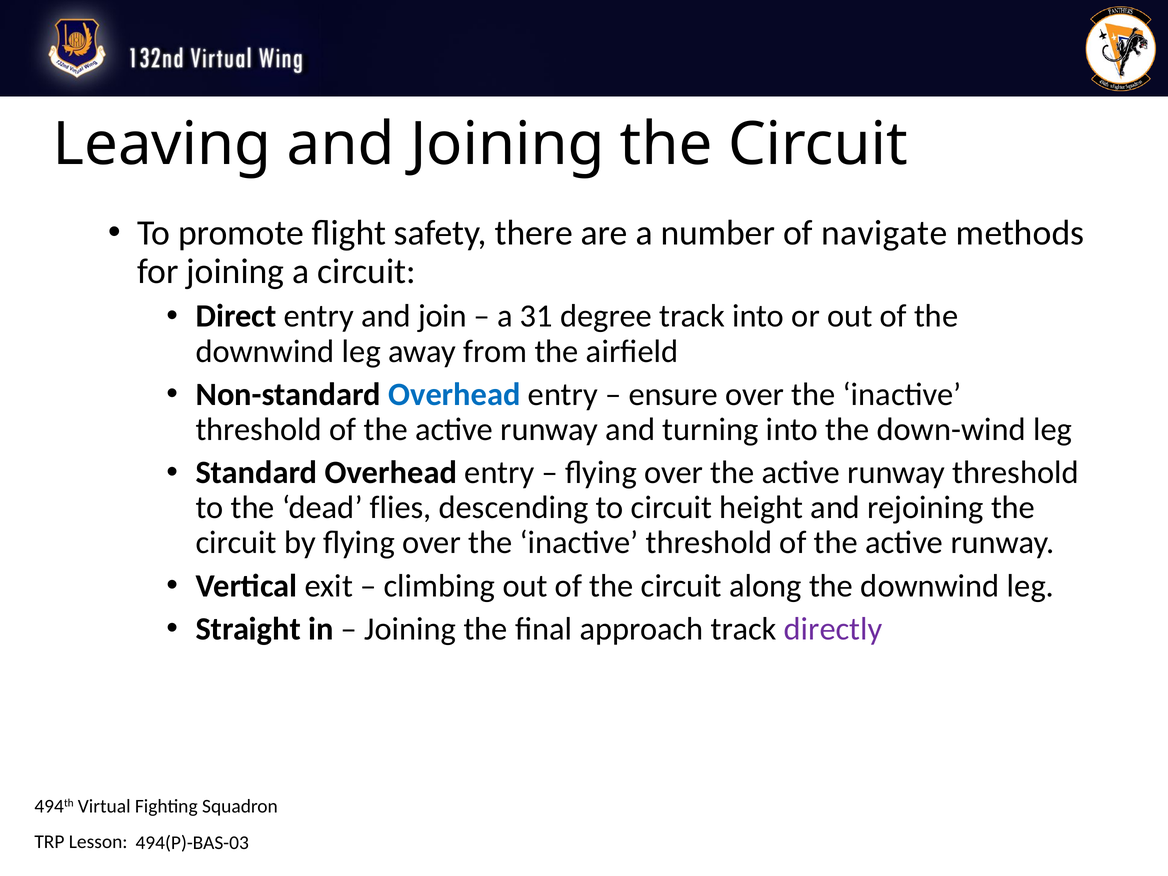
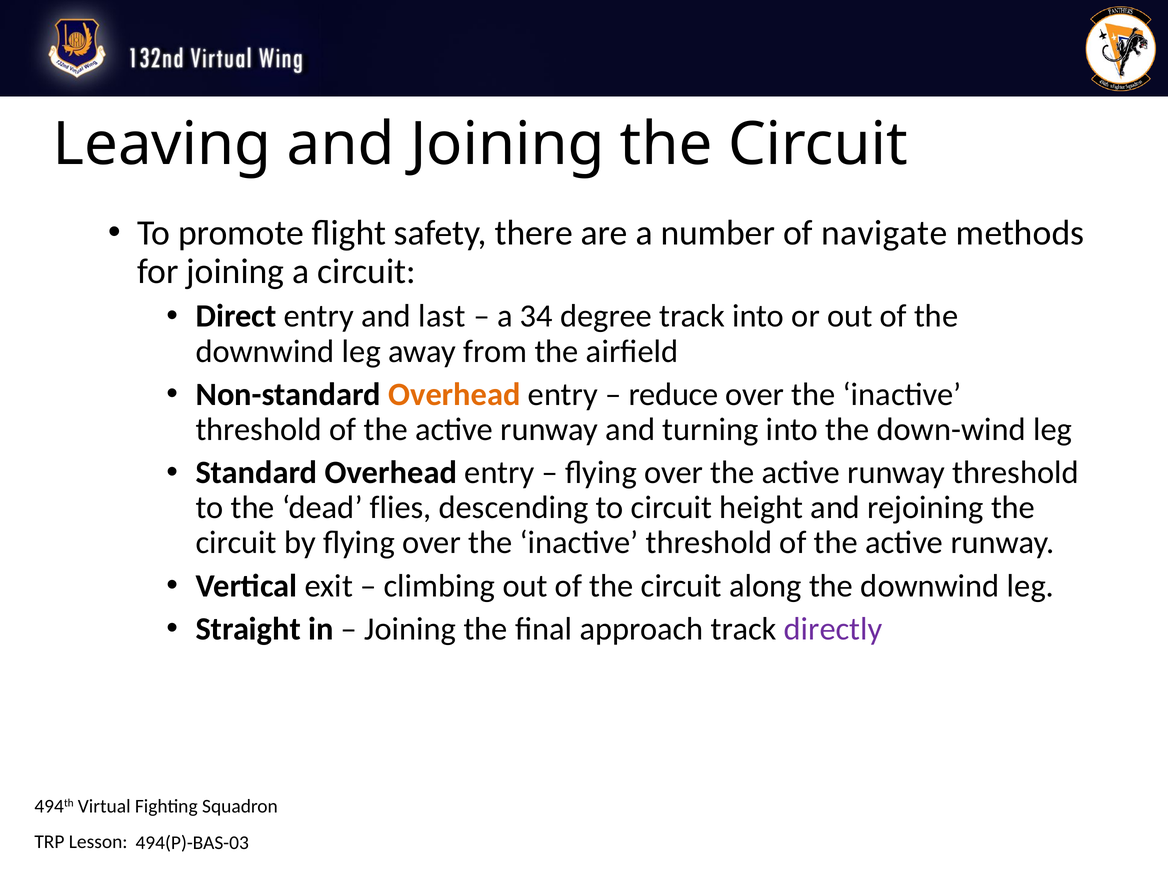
join: join -> last
31: 31 -> 34
Overhead at (454, 394) colour: blue -> orange
ensure: ensure -> reduce
